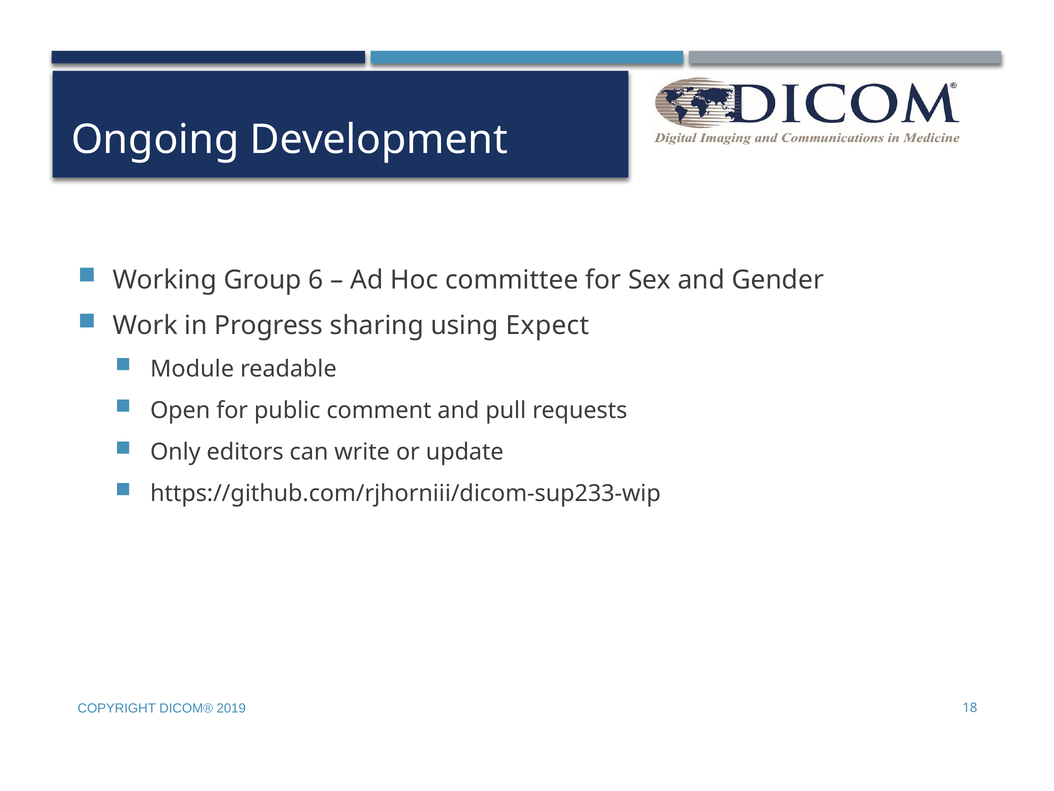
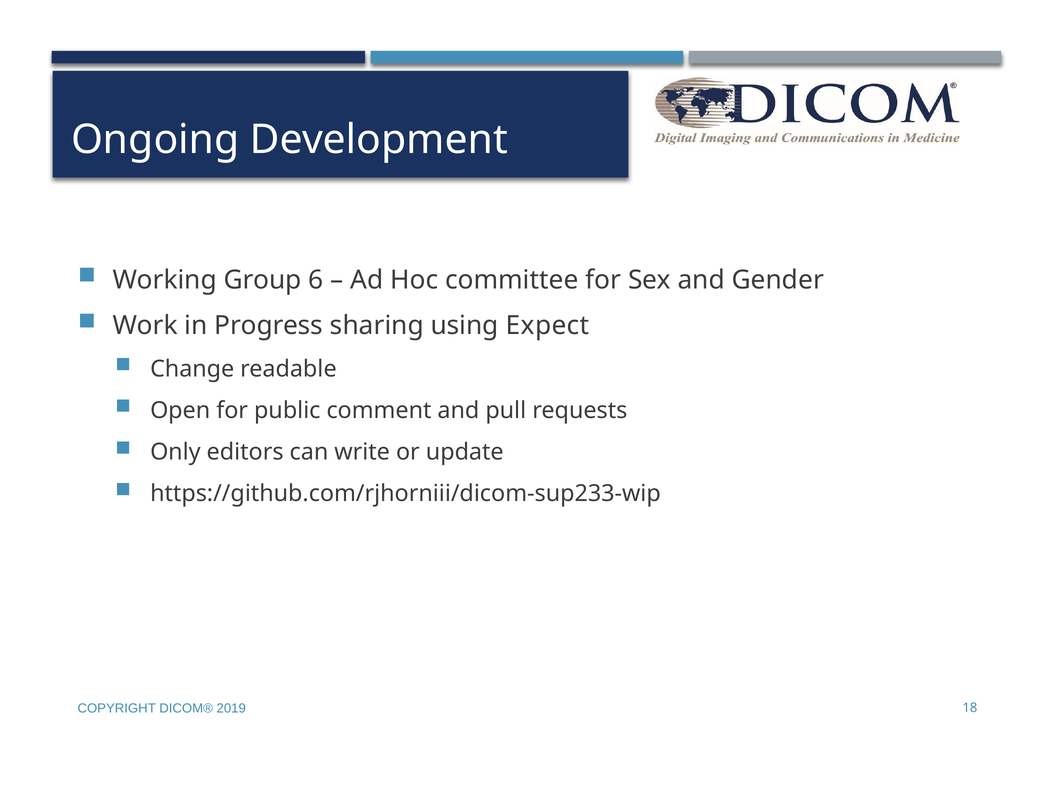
Module: Module -> Change
